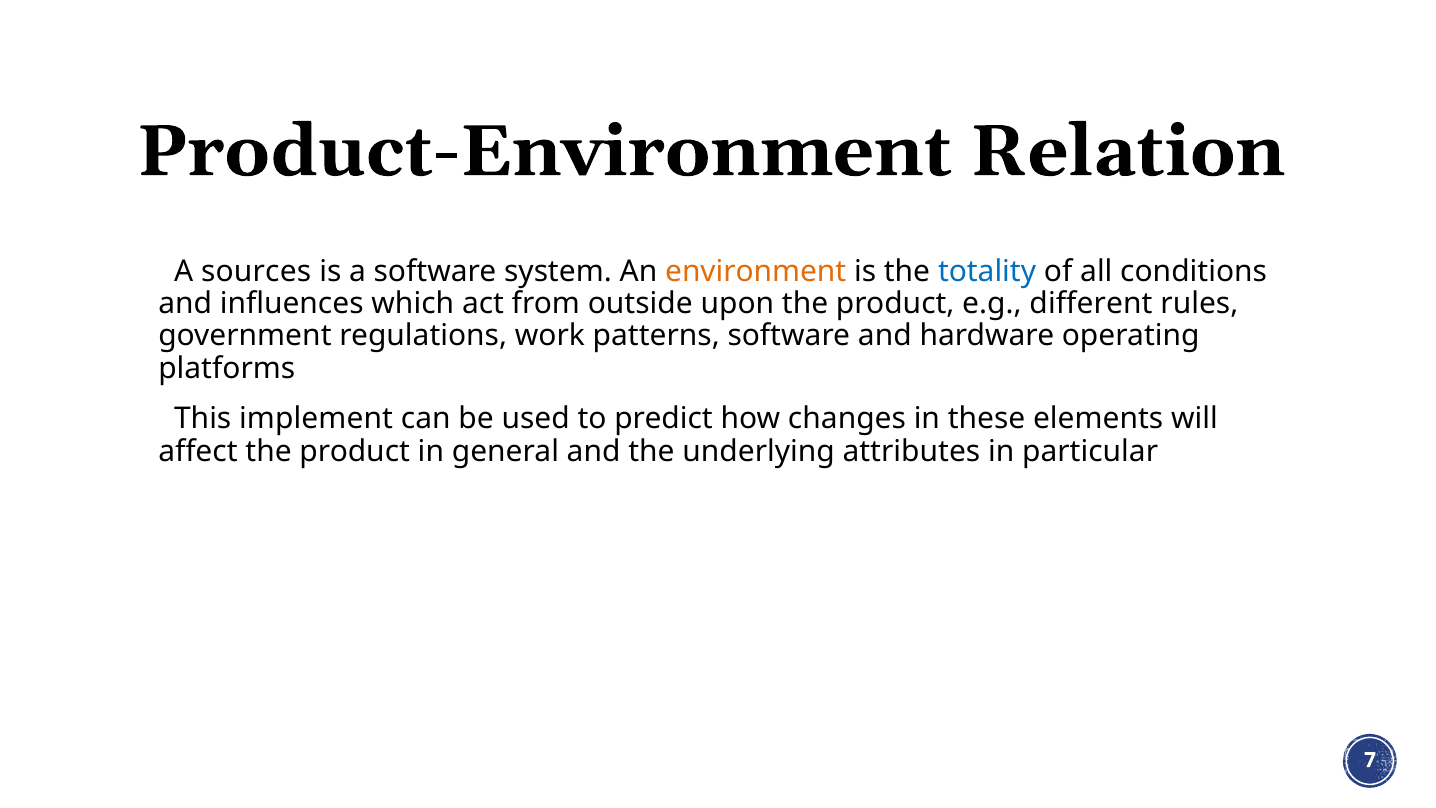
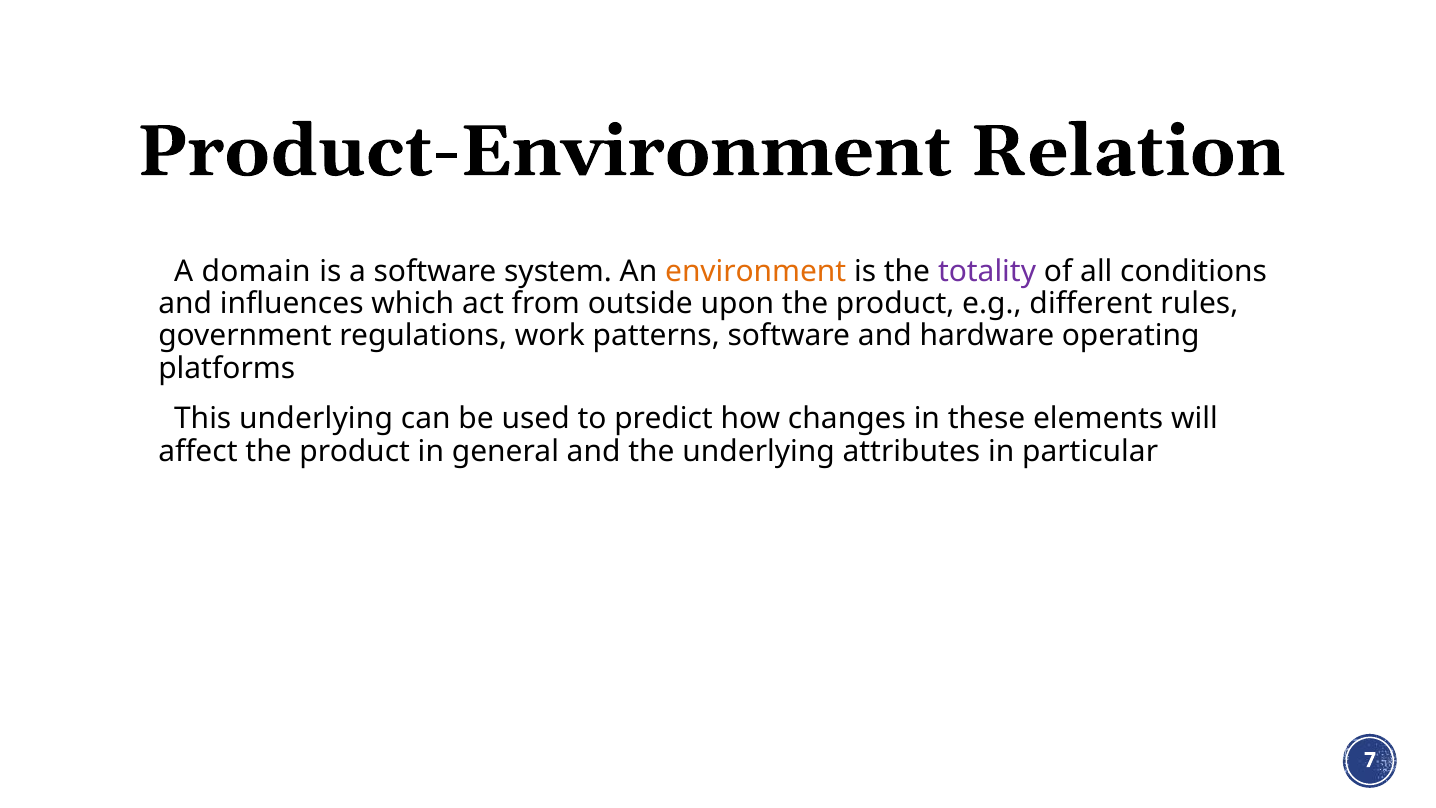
sources: sources -> domain
totality colour: blue -> purple
implement at (316, 419): implement -> underlying
